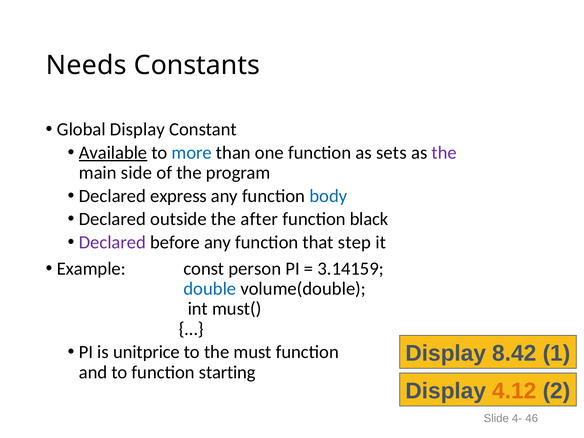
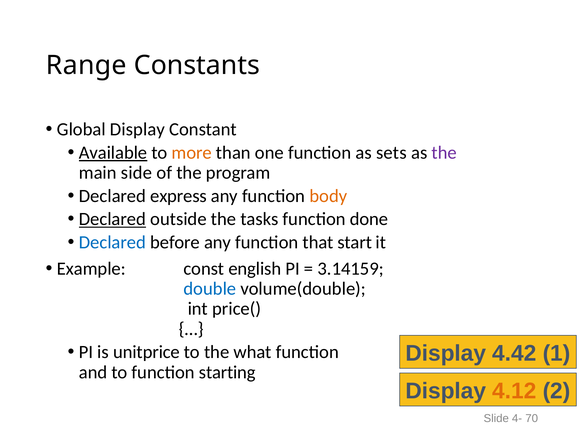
Needs: Needs -> Range
more colour: blue -> orange
body colour: blue -> orange
Declared at (112, 219) underline: none -> present
after: after -> tasks
black: black -> done
Declared at (112, 242) colour: purple -> blue
step: step -> start
person: person -> english
must(: must( -> price(
must: must -> what
8.42: 8.42 -> 4.42
46: 46 -> 70
